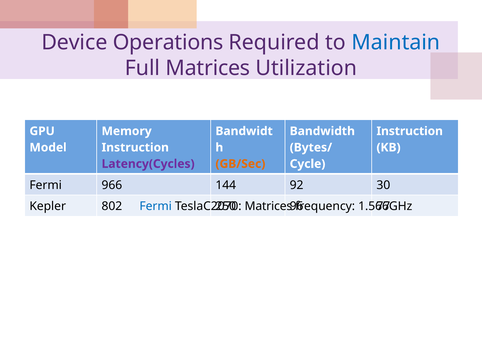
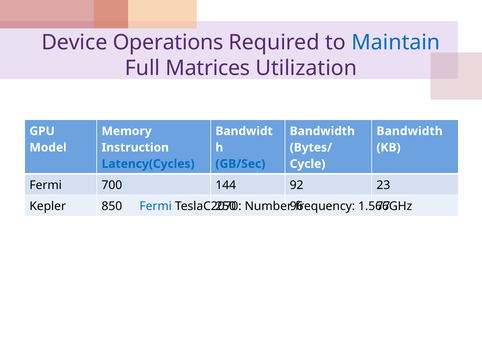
Instruction at (410, 131): Instruction -> Bandwidth
Latency(Cycles colour: purple -> blue
GB/Sec colour: orange -> blue
966: 966 -> 700
30: 30 -> 23
Matrices at (268, 206): Matrices -> Number
802: 802 -> 850
